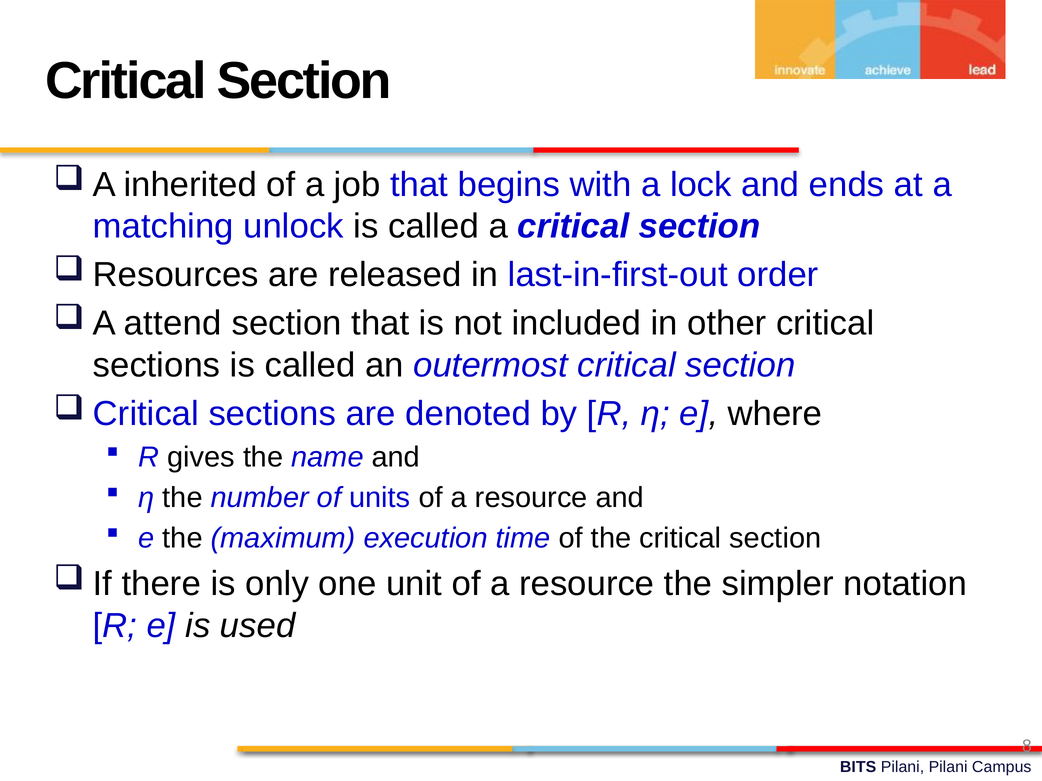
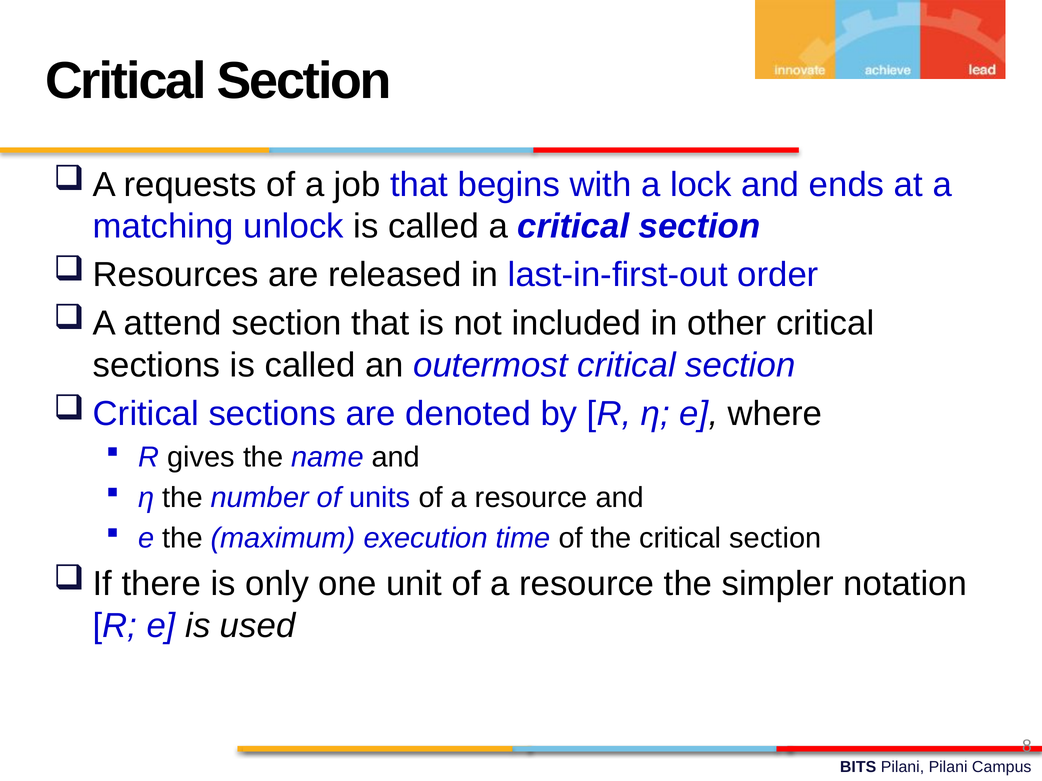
inherited: inherited -> requests
